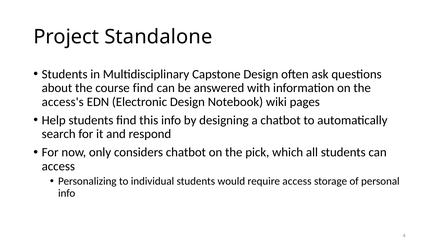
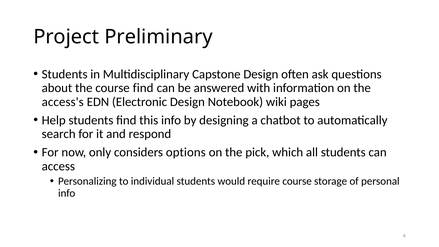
Standalone: Standalone -> Preliminary
considers chatbot: chatbot -> options
require access: access -> course
